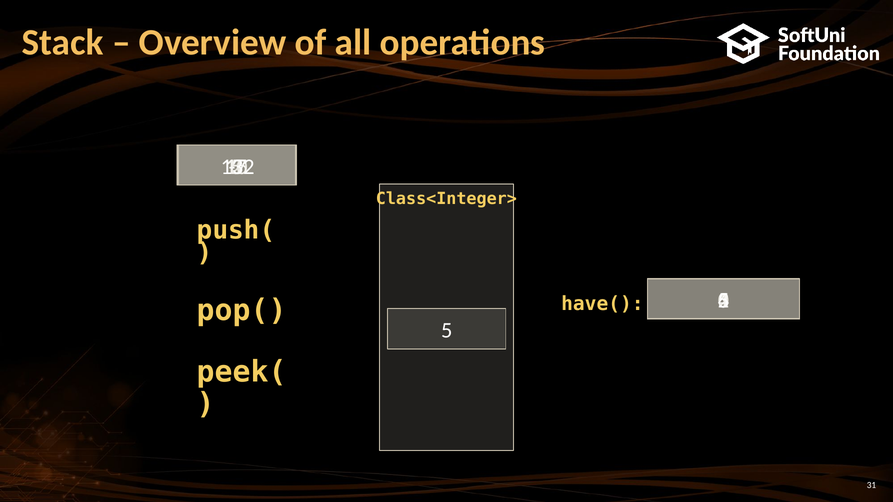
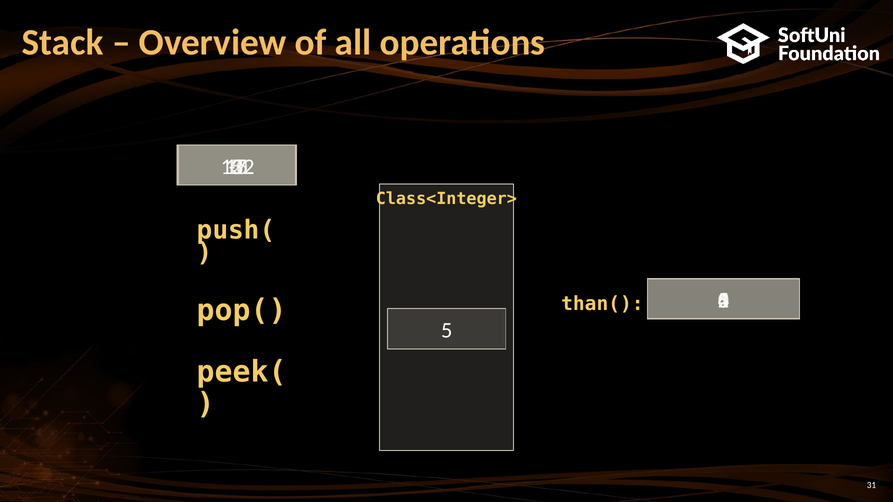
have(: have( -> than(
